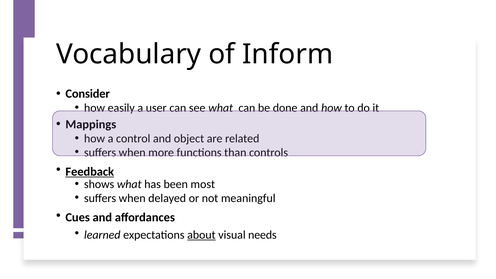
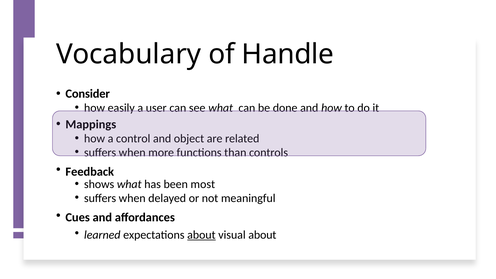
Inform: Inform -> Handle
Feedback underline: present -> none
visual needs: needs -> about
